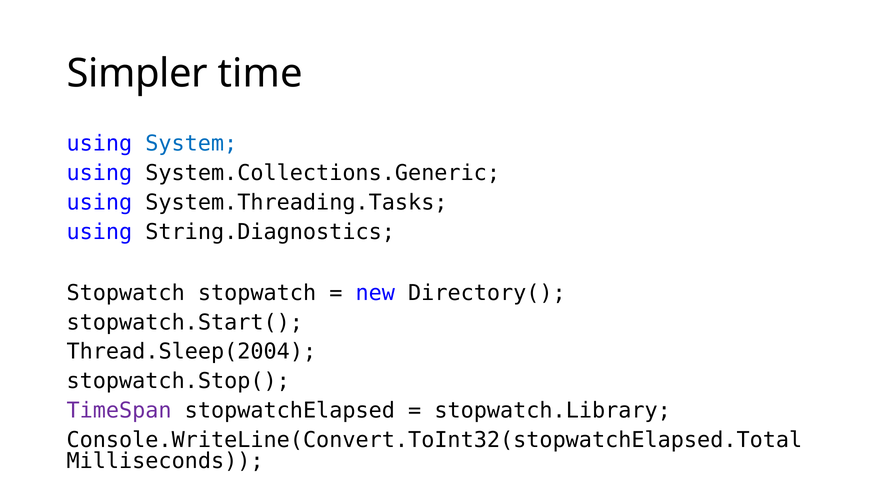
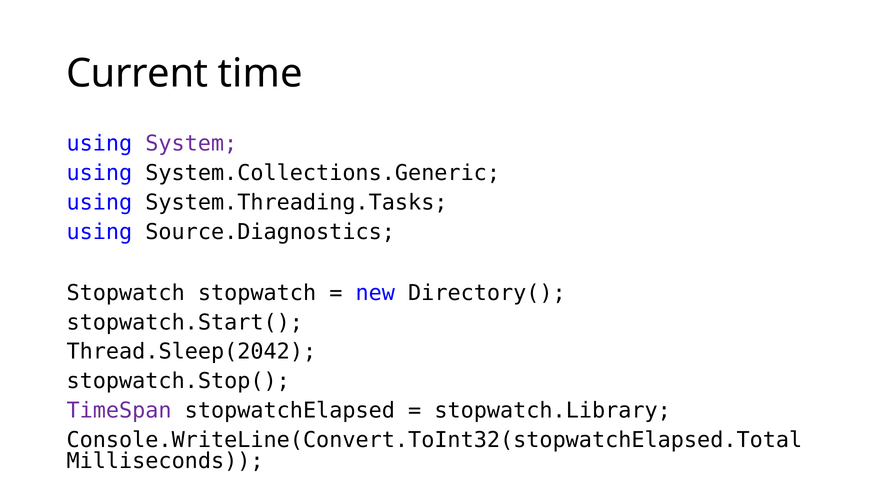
Simpler: Simpler -> Current
System colour: blue -> purple
String.Diagnostics: String.Diagnostics -> Source.Diagnostics
Thread.Sleep(2004: Thread.Sleep(2004 -> Thread.Sleep(2042
